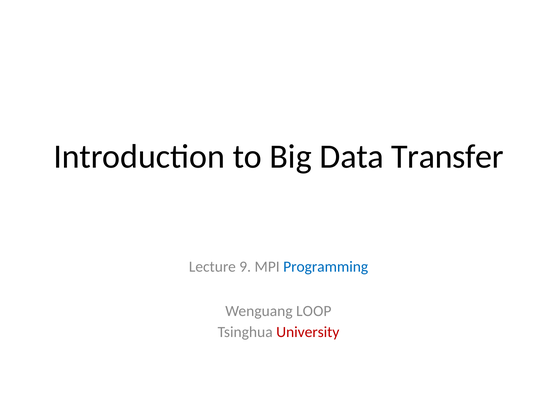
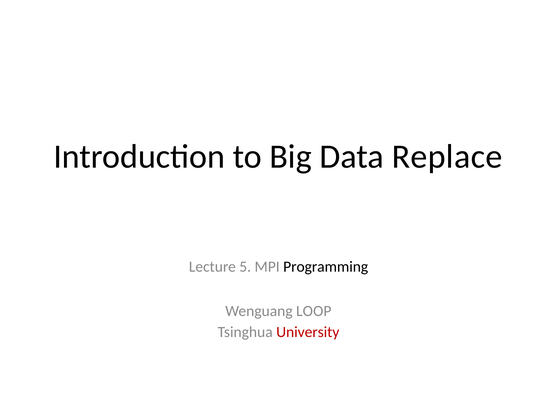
Transfer: Transfer -> Replace
9: 9 -> 5
Programming colour: blue -> black
